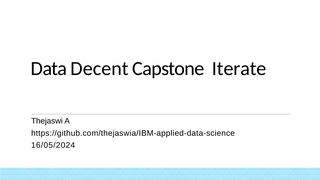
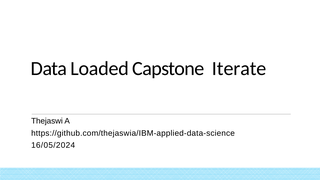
Decent: Decent -> Loaded
